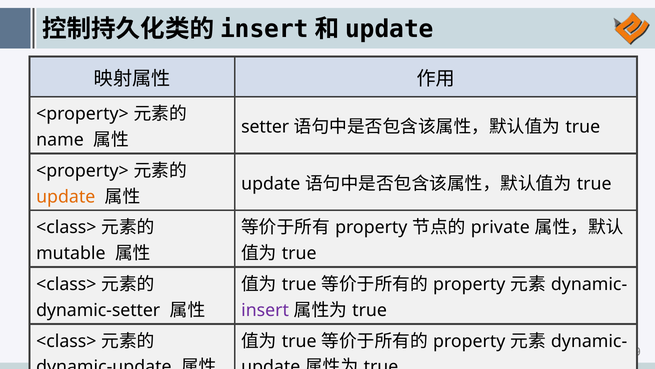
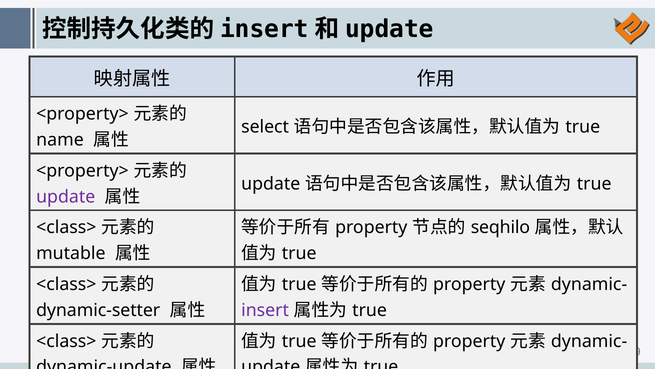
setter: setter -> select
update at (66, 196) colour: orange -> purple
private: private -> seqhilo
